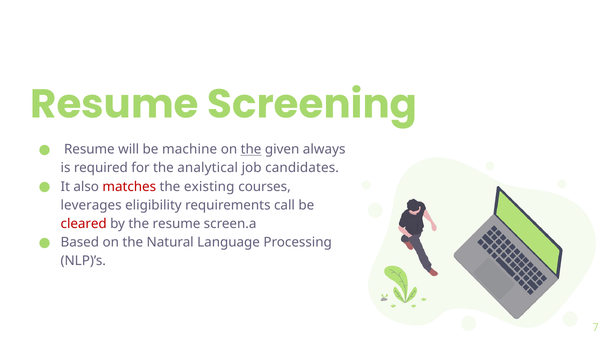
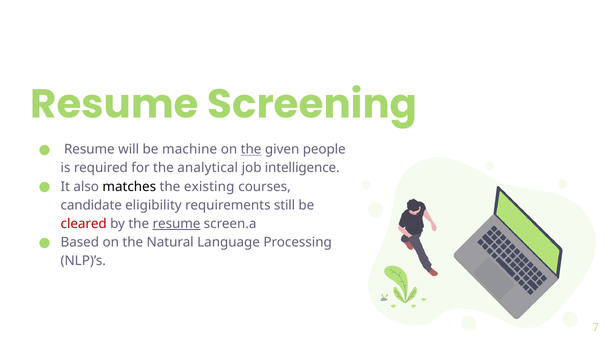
always: always -> people
candidates: candidates -> intelligence
matches colour: red -> black
leverages: leverages -> candidate
call: call -> still
resume at (176, 224) underline: none -> present
